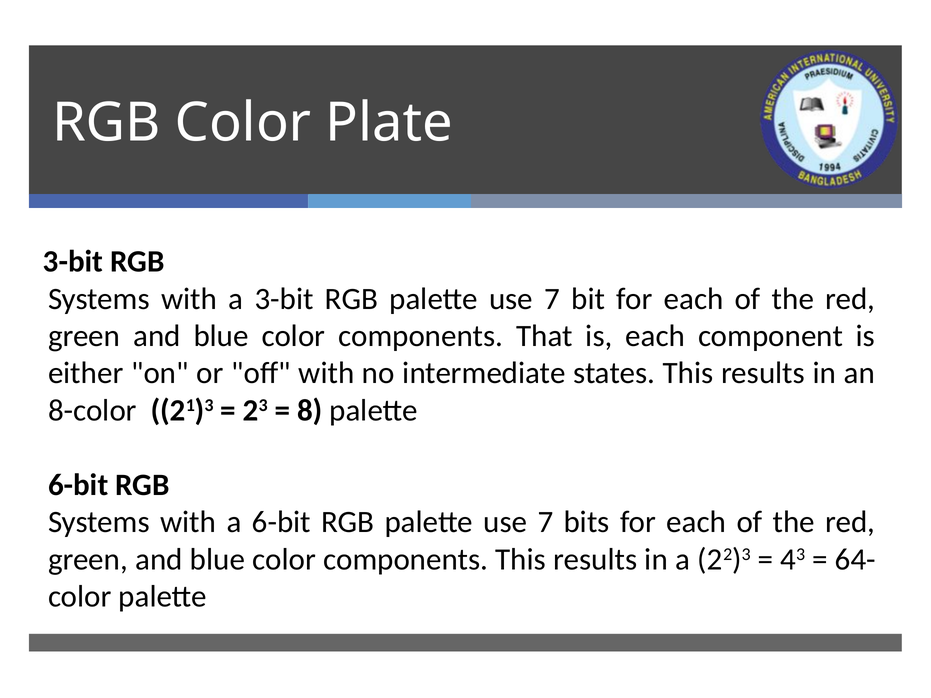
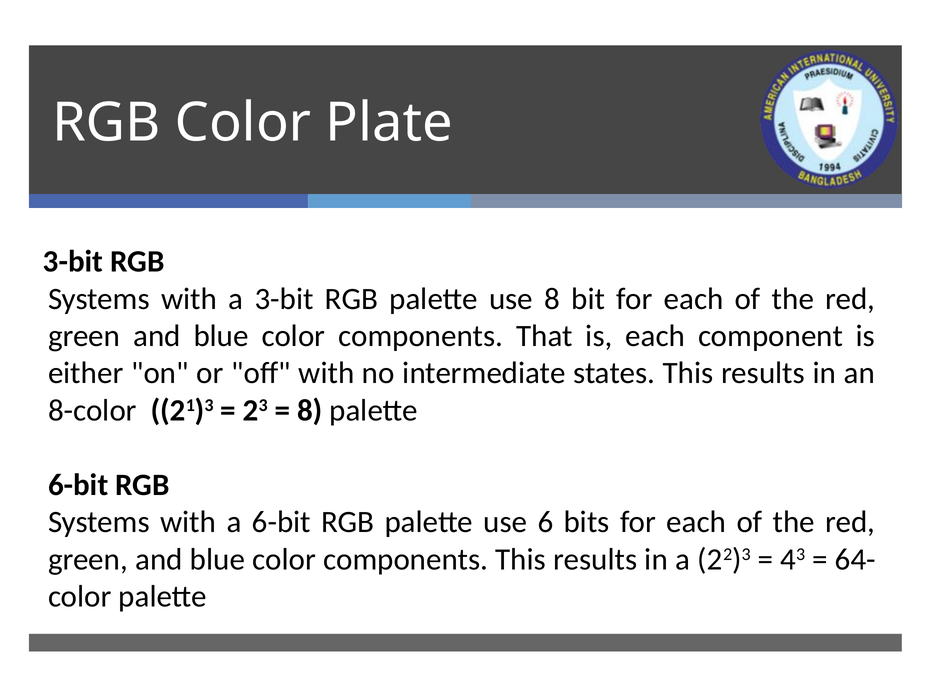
7 at (552, 299): 7 -> 8
7 at (545, 522): 7 -> 6
